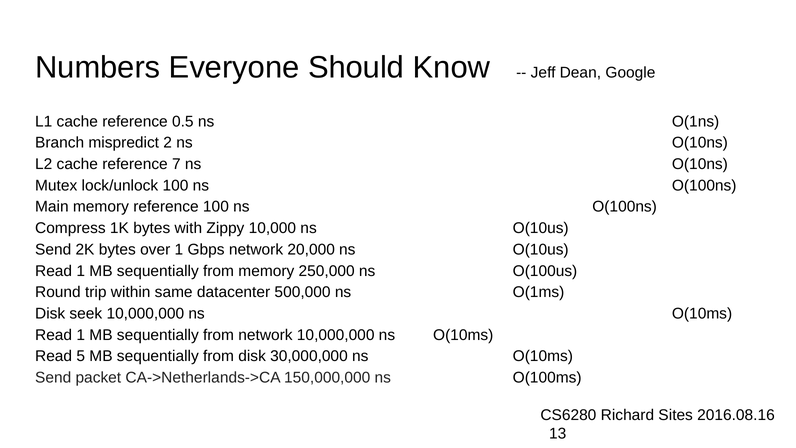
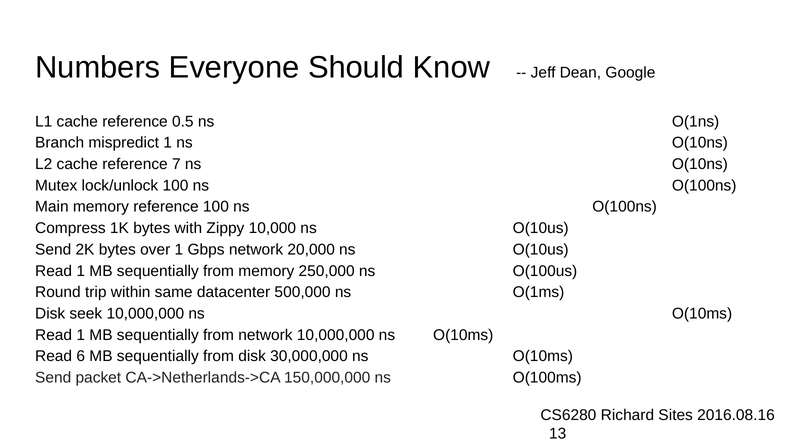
mispredict 2: 2 -> 1
5: 5 -> 6
